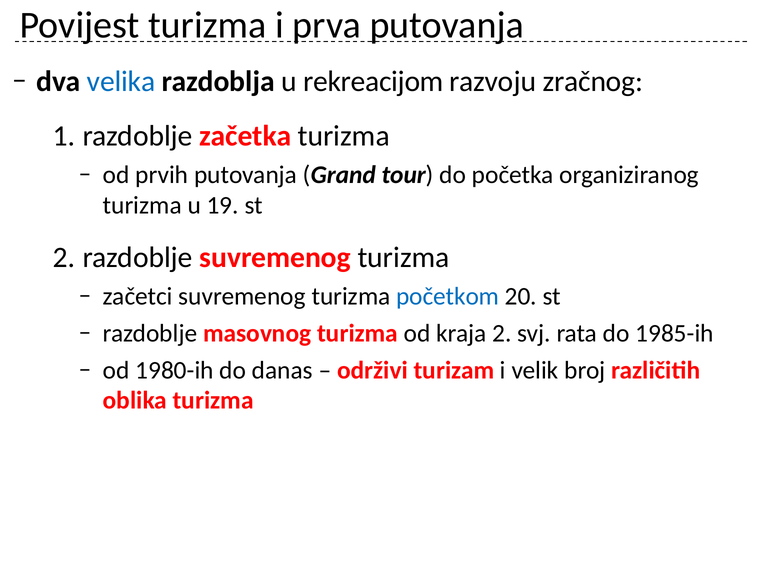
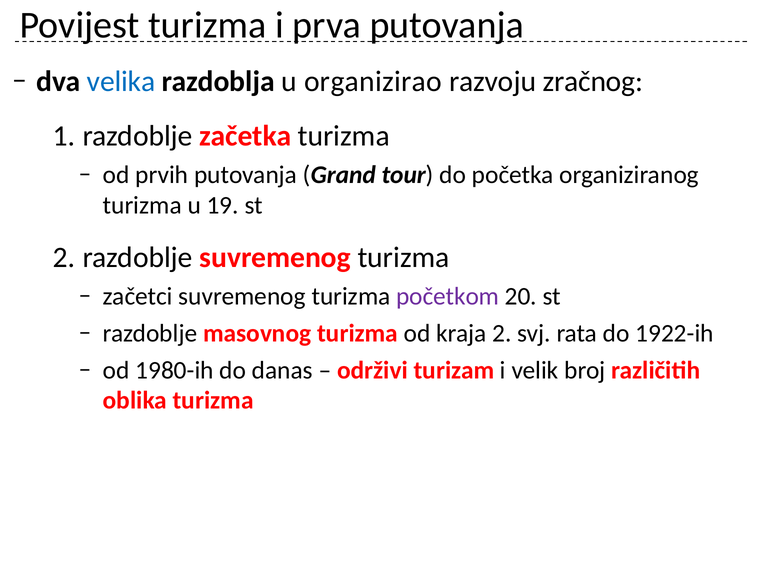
rekreacijom: rekreacijom -> organizirao
početkom colour: blue -> purple
1985-ih: 1985-ih -> 1922-ih
